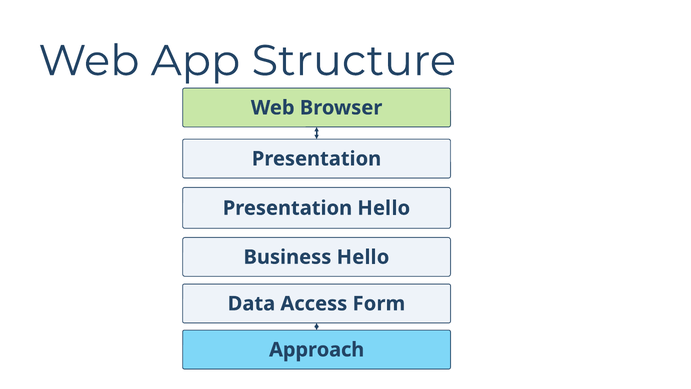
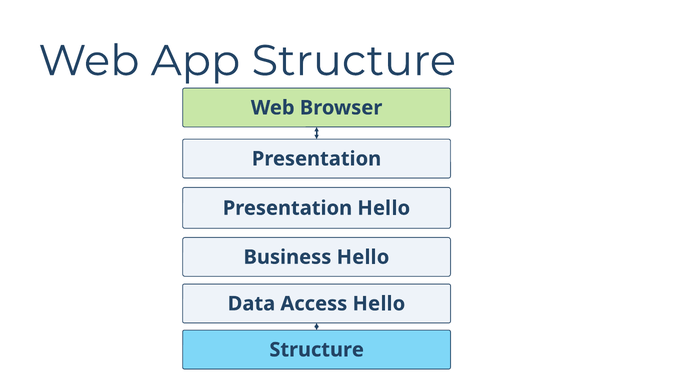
Access Form: Form -> Hello
Approach at (317, 350): Approach -> Structure
